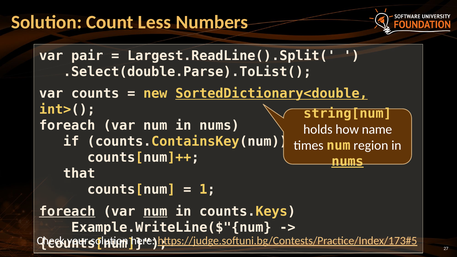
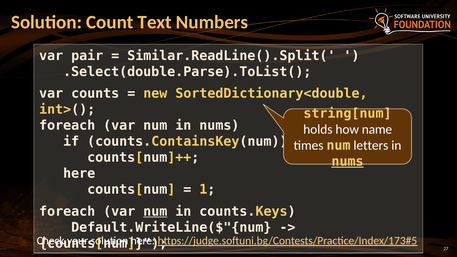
Less: Less -> Text
Largest.ReadLine().Split(: Largest.ReadLine().Split( -> Similar.ReadLine().Split(
SortedDictionary<double underline: present -> none
region: region -> letters
that at (79, 174): that -> here
foreach at (67, 211) underline: present -> none
Example.WriteLine($"{num: Example.WriteLine($"{num -> Default.WriteLine($"{num
